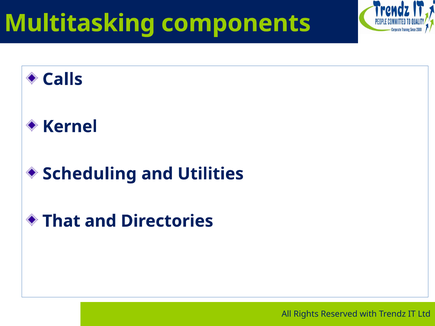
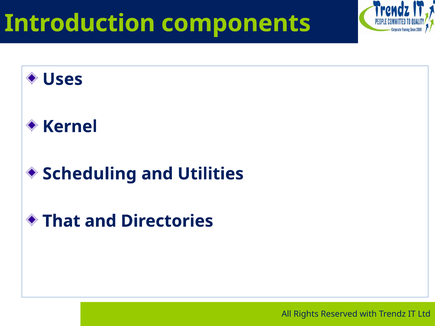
Multitasking: Multitasking -> Introduction
Calls: Calls -> Uses
